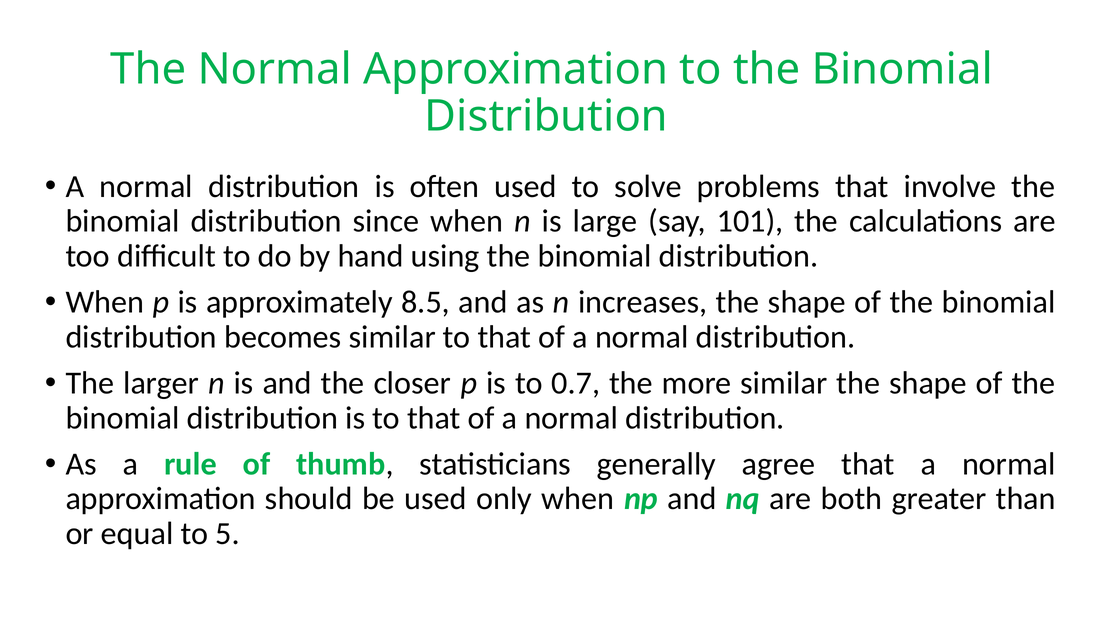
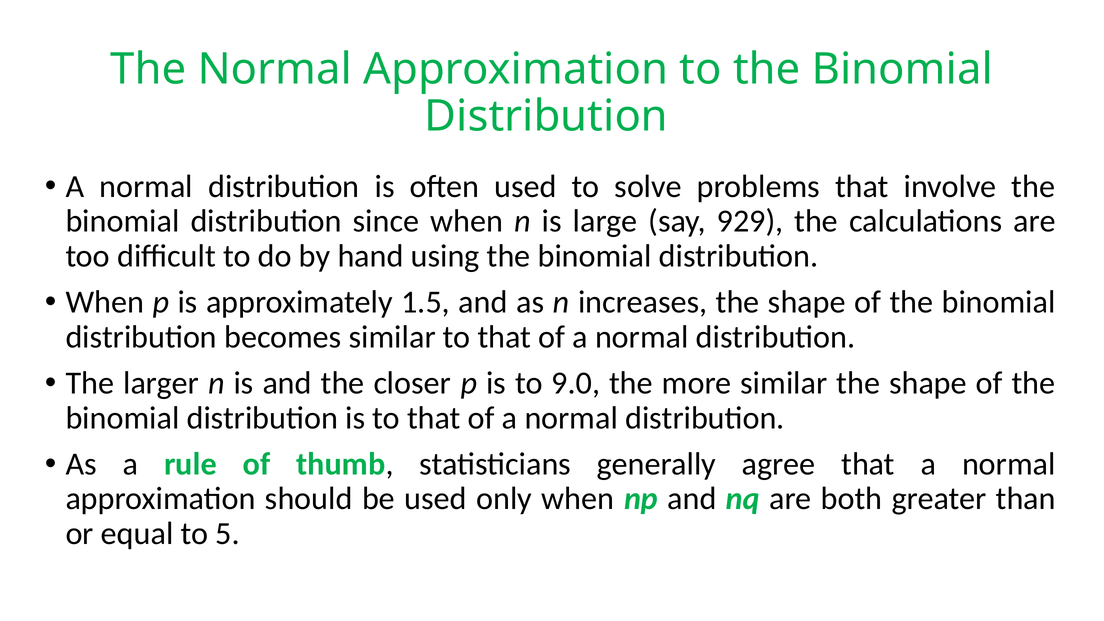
101: 101 -> 929
8.5: 8.5 -> 1.5
0.7: 0.7 -> 9.0
